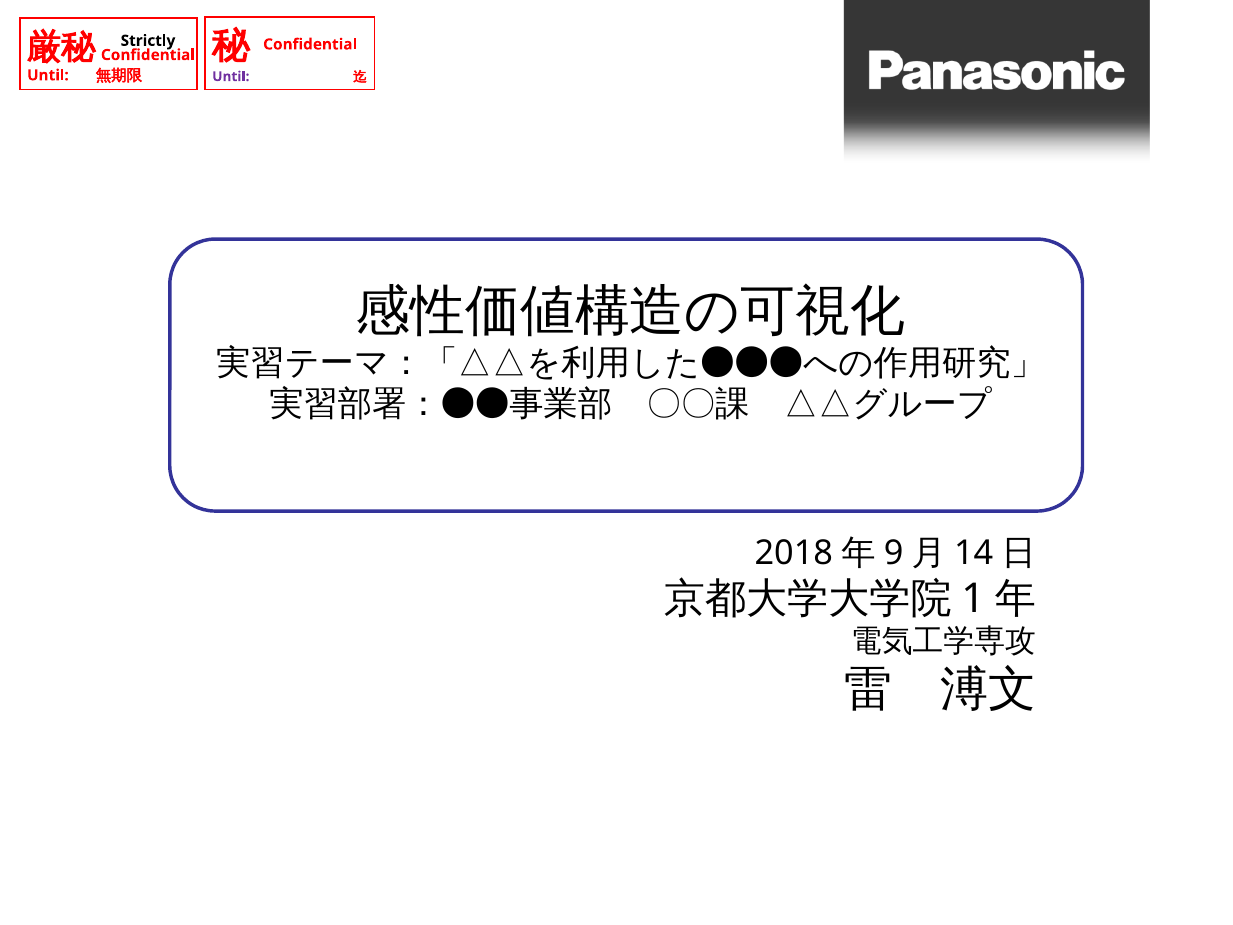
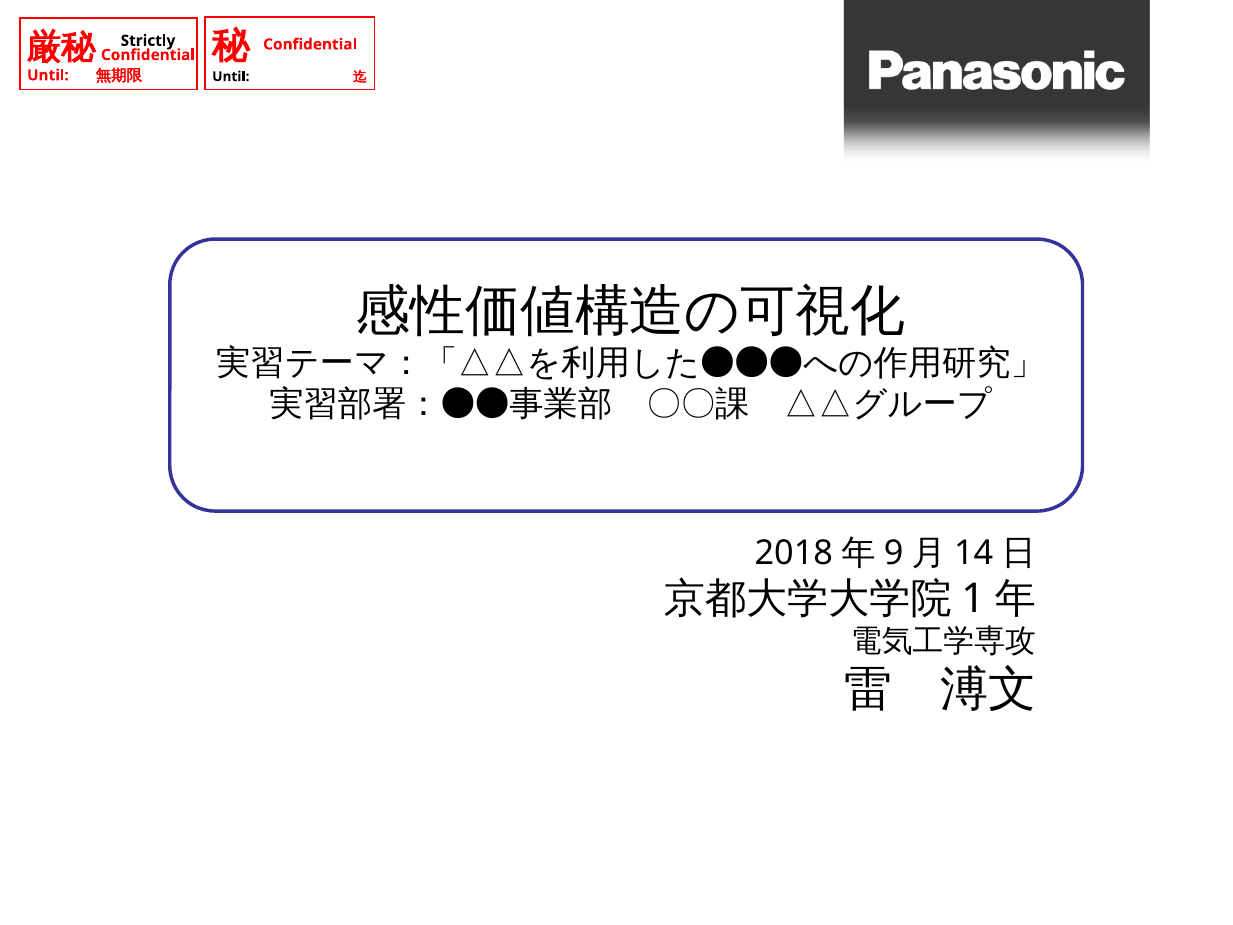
Until at (231, 77) colour: purple -> black
